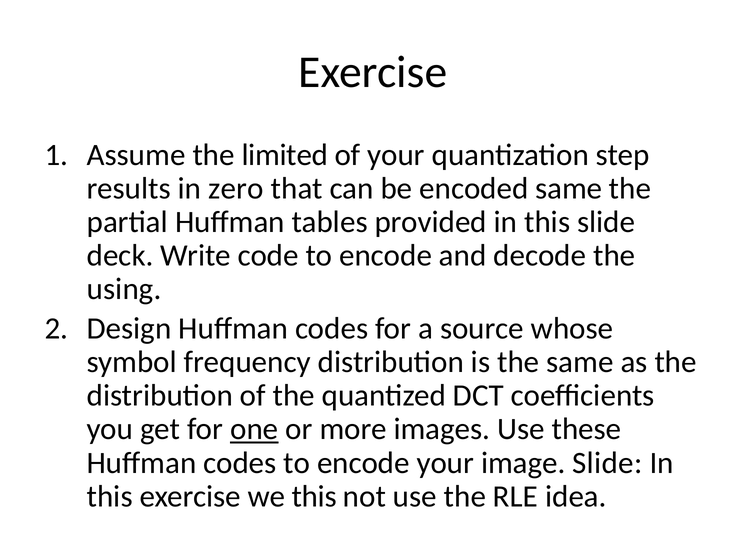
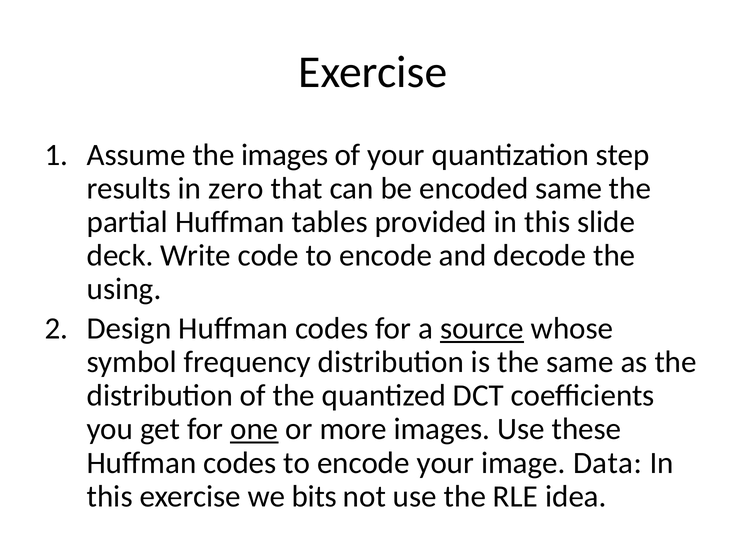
the limited: limited -> images
source underline: none -> present
image Slide: Slide -> Data
we this: this -> bits
